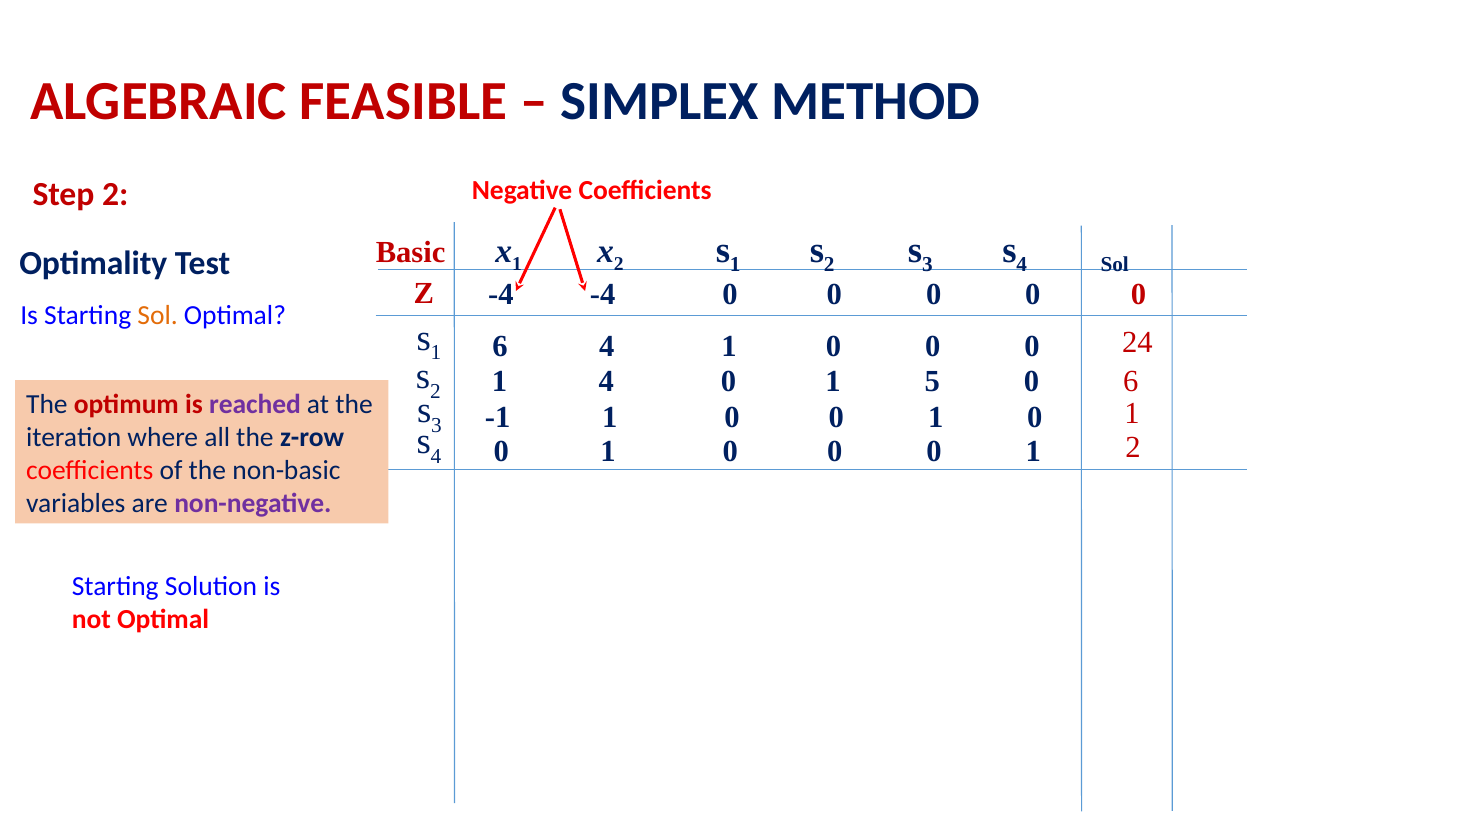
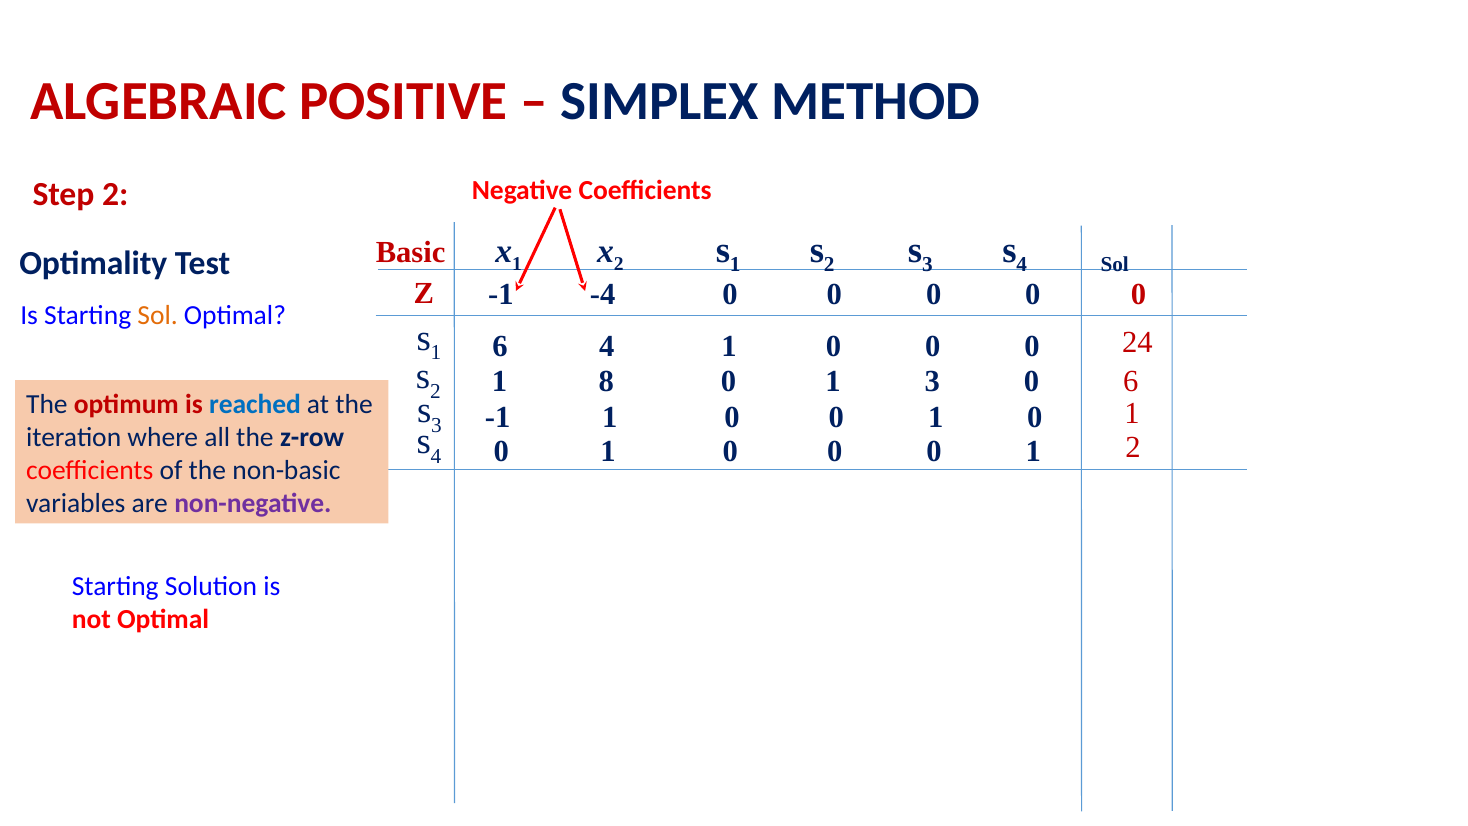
FEASIBLE: FEASIBLE -> POSITIVE
-4 at (501, 295): -4 -> -1
1 4: 4 -> 8
1 5: 5 -> 3
reached colour: purple -> blue
